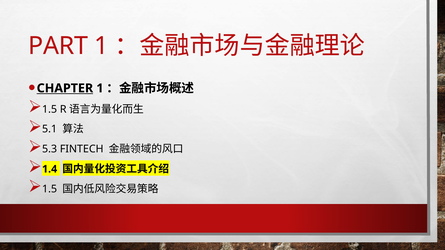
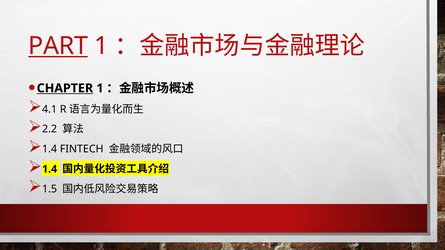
PART underline: none -> present
1.5 at (50, 109): 1.5 -> 4.1
5.1: 5.1 -> 2.2
5.3 at (50, 149): 5.3 -> 1.4
